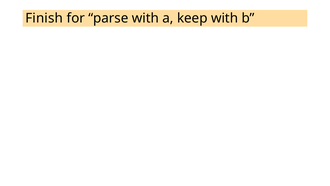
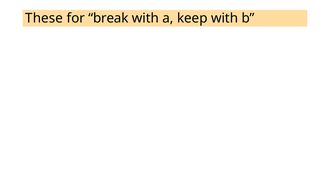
Finish: Finish -> These
parse: parse -> break
